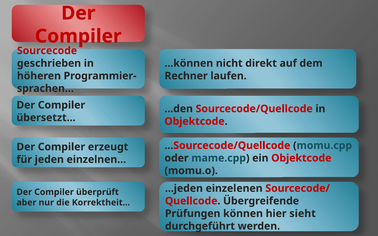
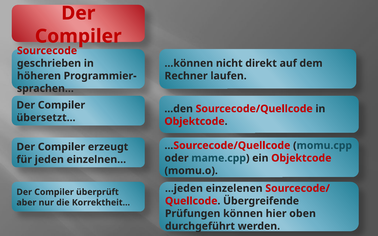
sieht: sieht -> oben
